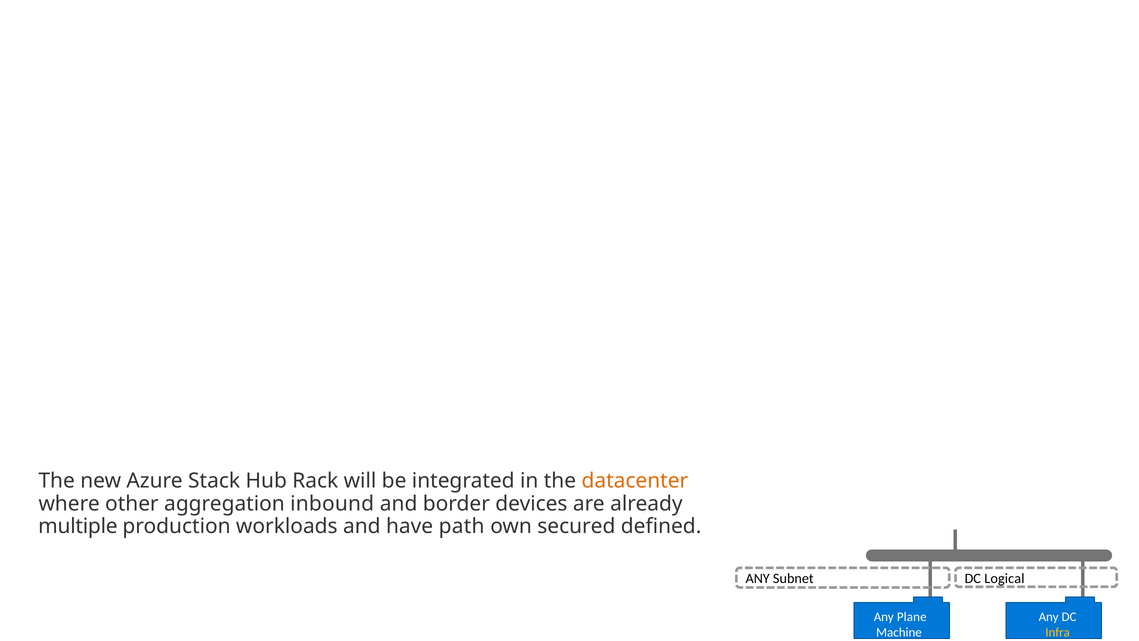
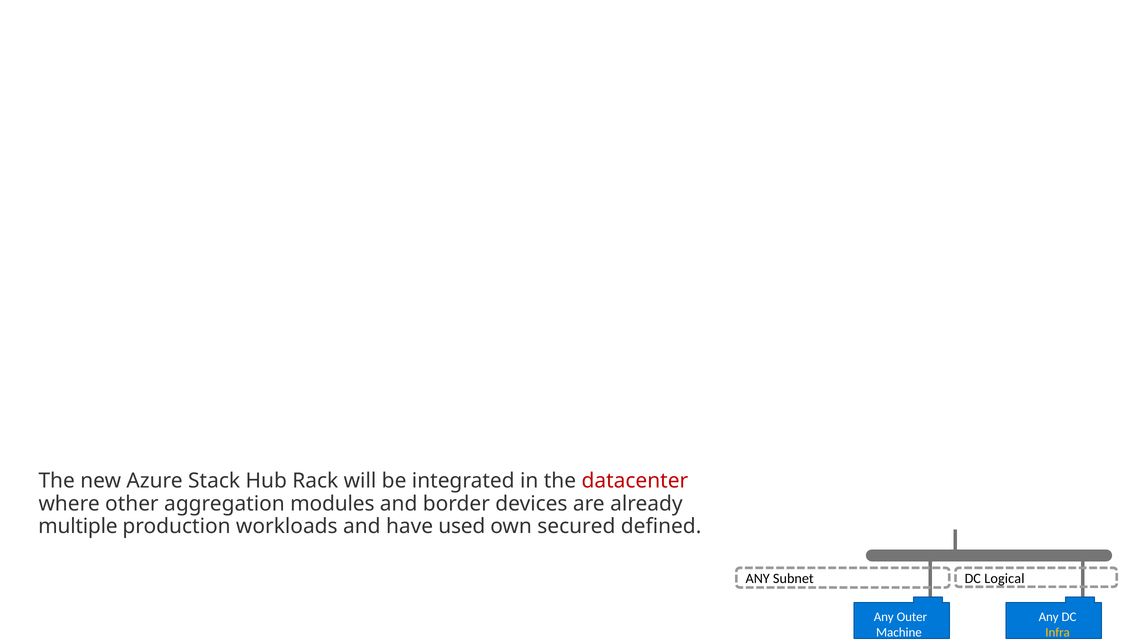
datacenter colour: orange -> red
inbound: inbound -> modules
path: path -> used
Plane: Plane -> Outer
